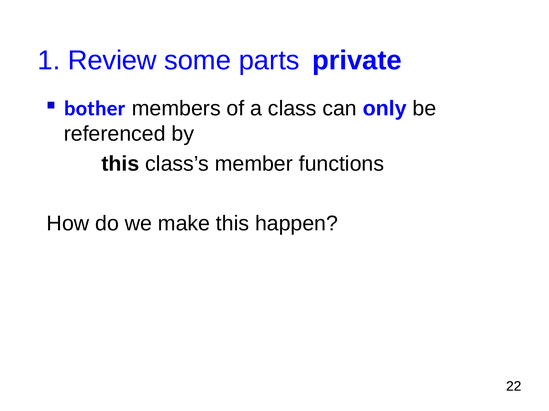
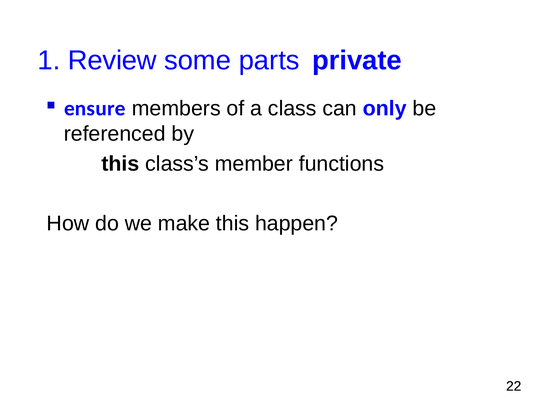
bother: bother -> ensure
